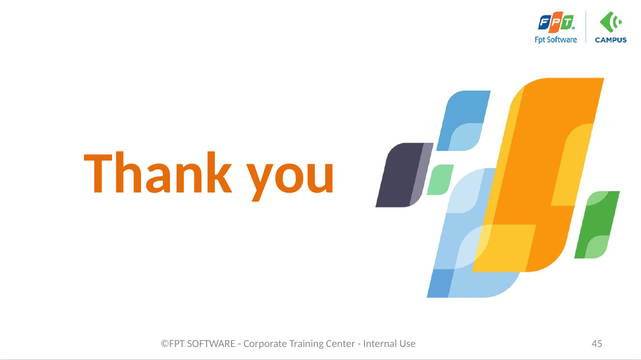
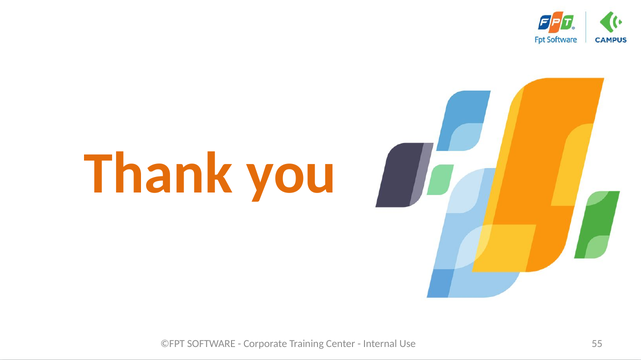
45: 45 -> 55
